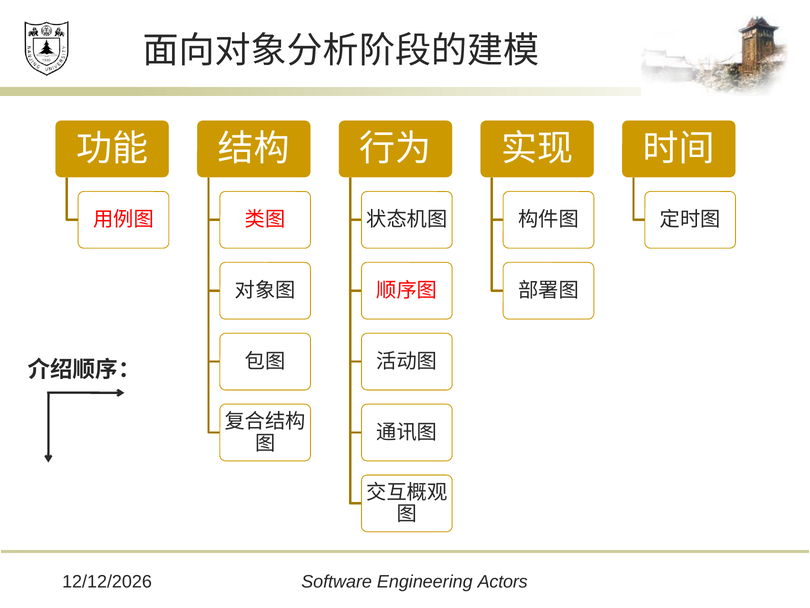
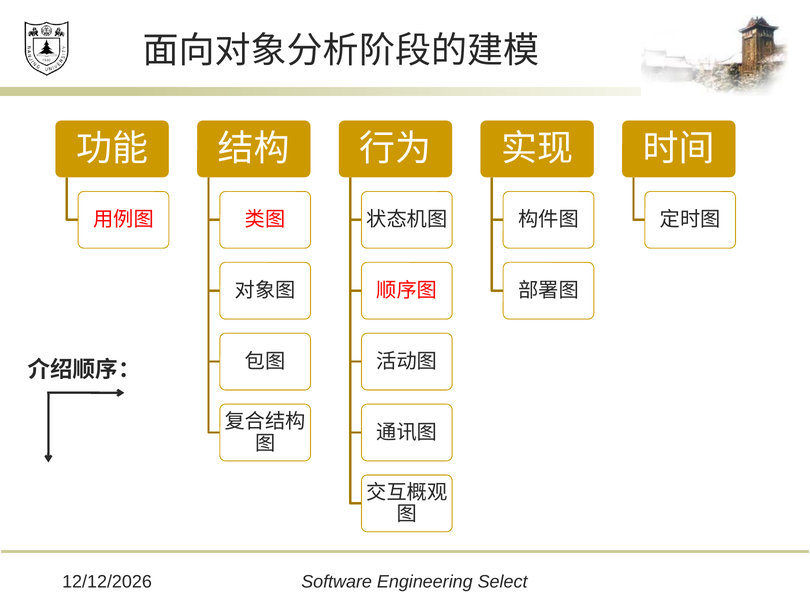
Actors: Actors -> Select
